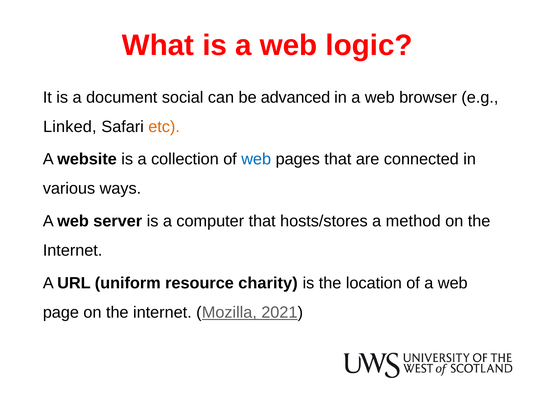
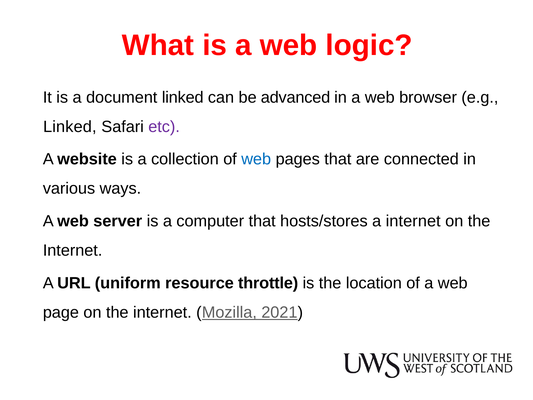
document social: social -> linked
etc colour: orange -> purple
a method: method -> internet
charity: charity -> throttle
